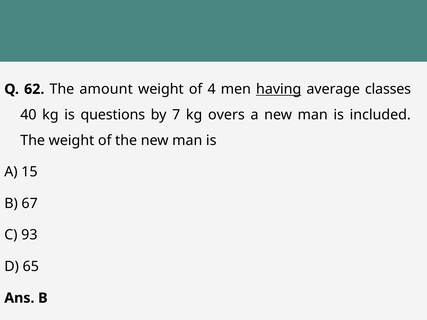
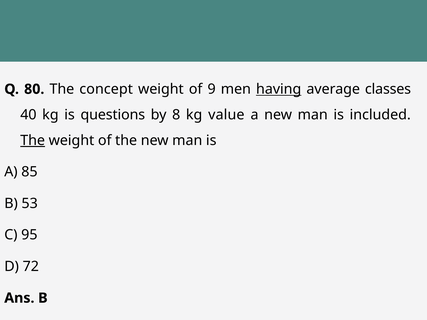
62: 62 -> 80
amount: amount -> concept
4: 4 -> 9
7: 7 -> 8
overs: overs -> value
The at (33, 140) underline: none -> present
15: 15 -> 85
67: 67 -> 53
93: 93 -> 95
65: 65 -> 72
